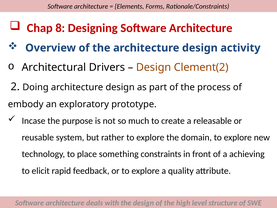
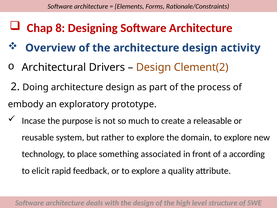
constraints: constraints -> associated
achieving: achieving -> according
